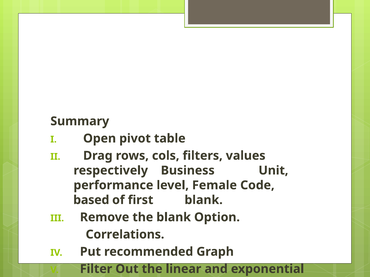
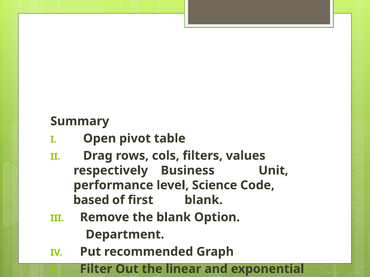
Female: Female -> Science
Correlations: Correlations -> Department
